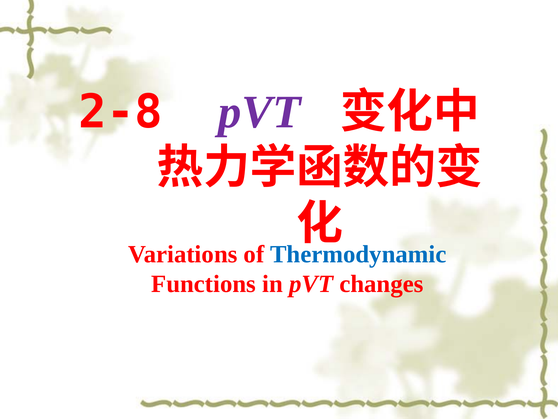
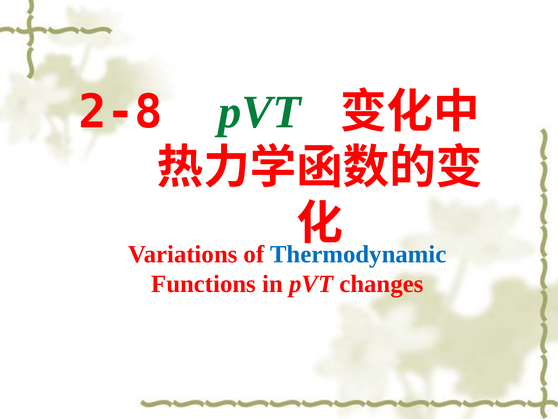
pVT at (260, 112) colour: purple -> green
